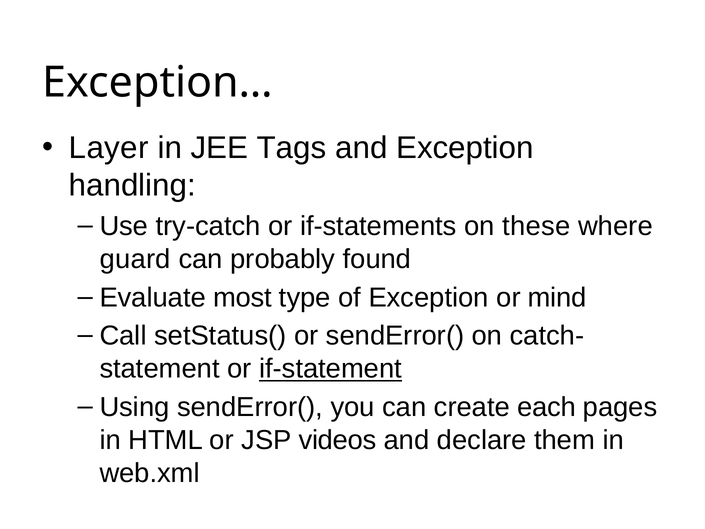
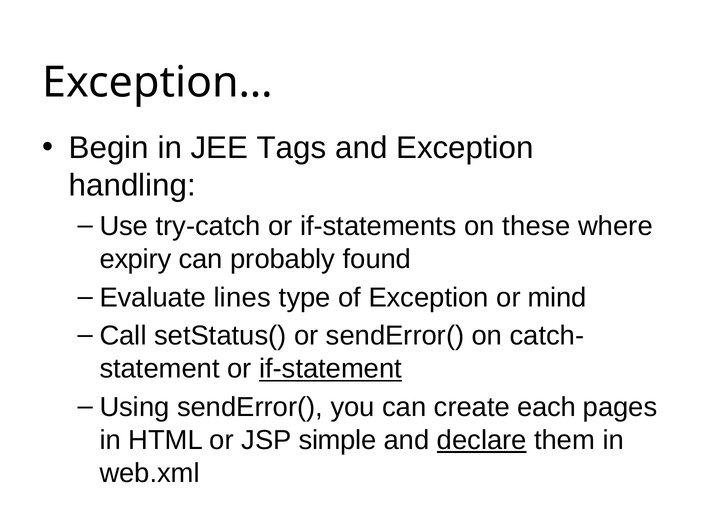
Layer: Layer -> Begin
guard: guard -> expiry
most: most -> lines
videos: videos -> simple
declare underline: none -> present
